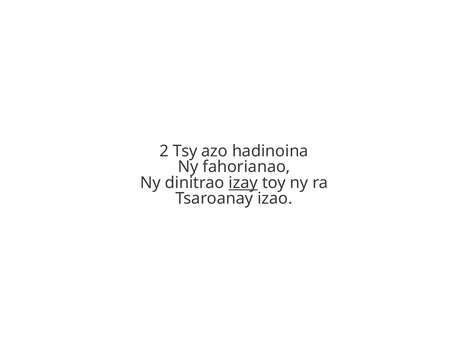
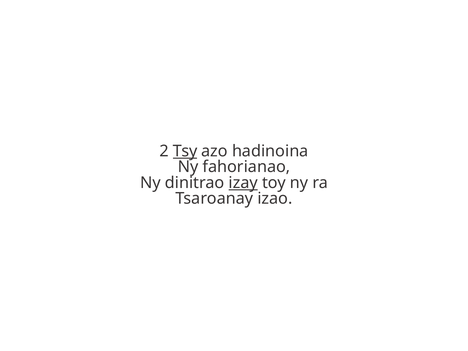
Tsy underline: none -> present
